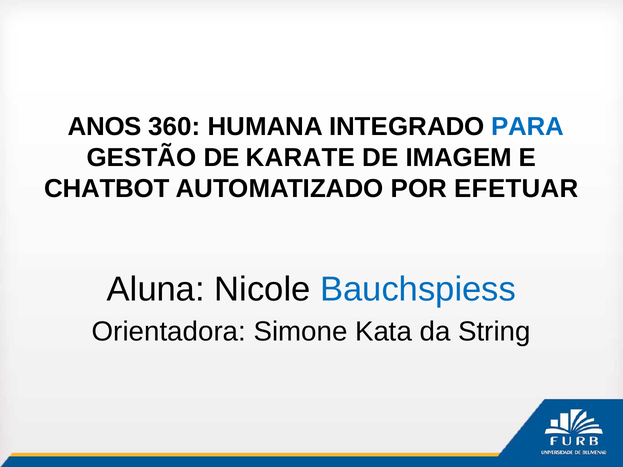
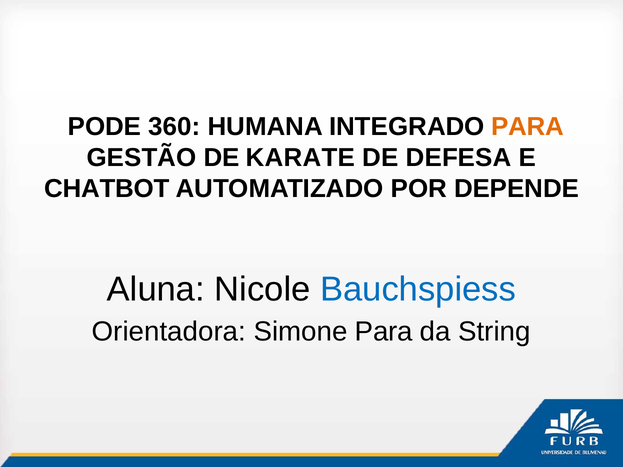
ANOS: ANOS -> PODE
PARA at (528, 127) colour: blue -> orange
IMAGEM: IMAGEM -> DEFESA
EFETUAR: EFETUAR -> DEPENDE
Simone Kata: Kata -> Para
